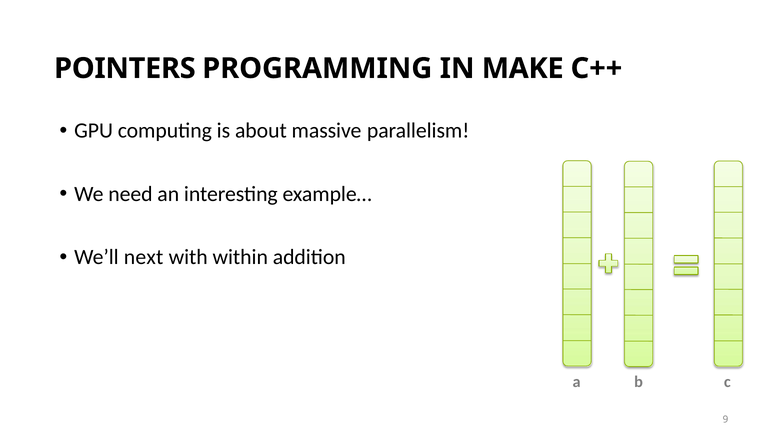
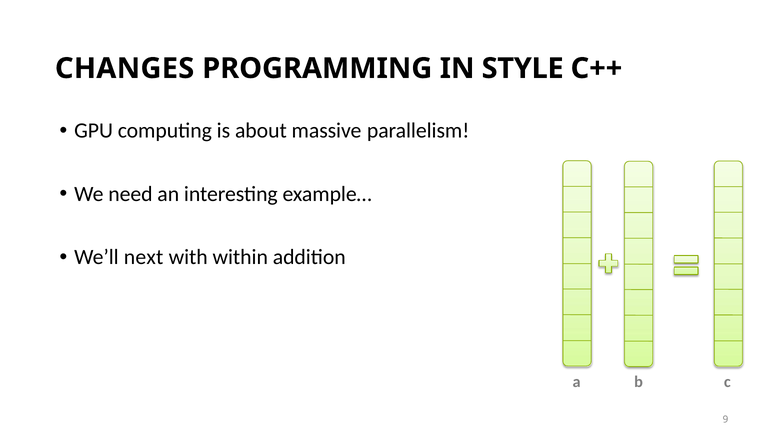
POINTERS: POINTERS -> CHANGES
MAKE: MAKE -> STYLE
